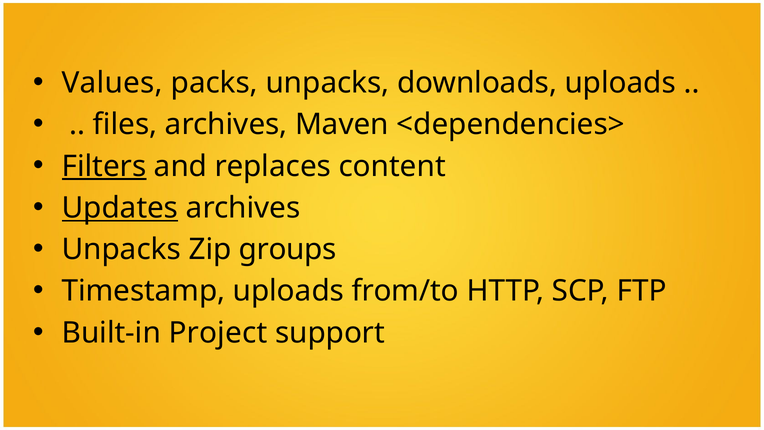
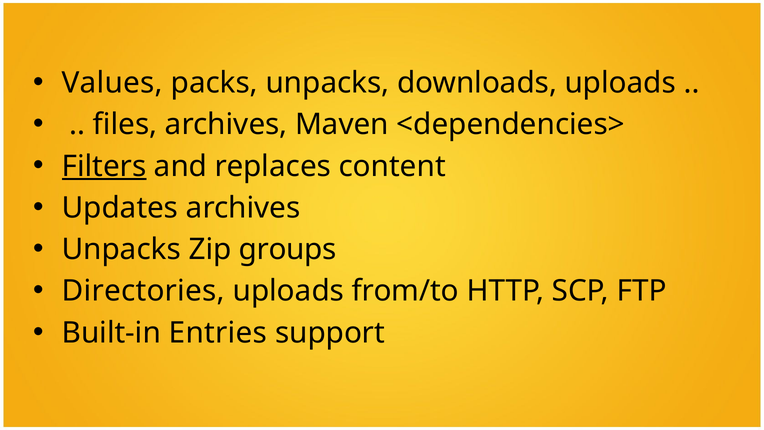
Updates underline: present -> none
Timestamp: Timestamp -> Directories
Project: Project -> Entries
